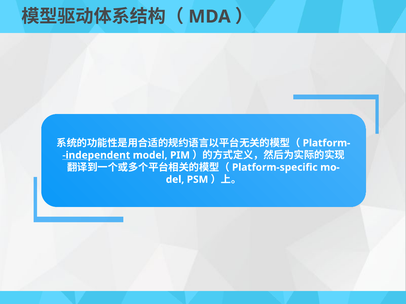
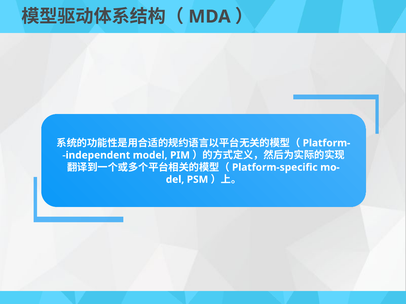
independent underline: present -> none
